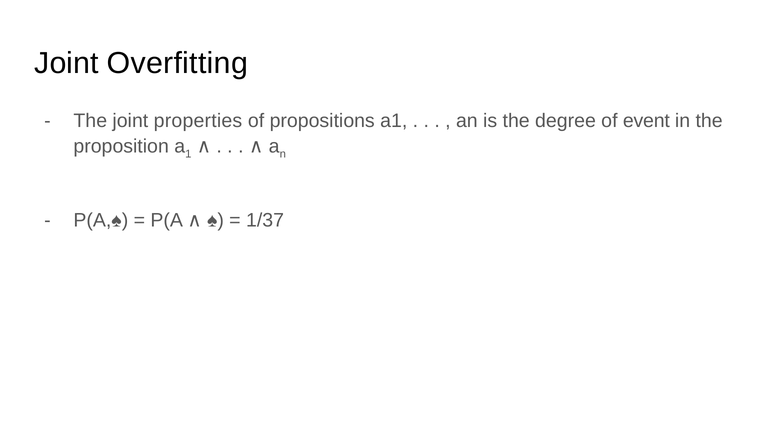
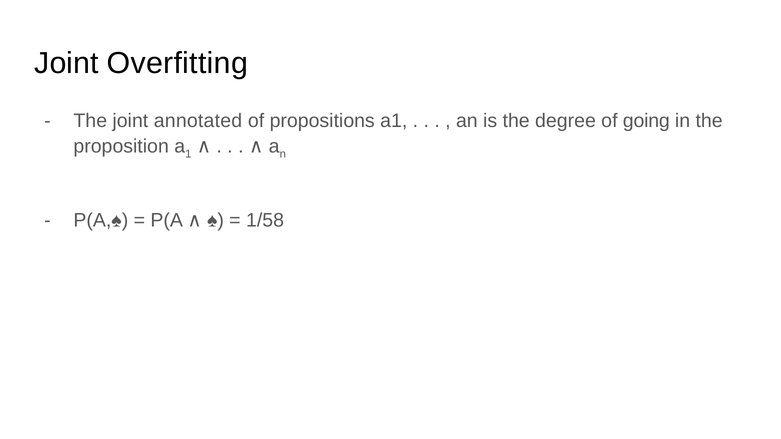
properties: properties -> annotated
event: event -> going
1/37: 1/37 -> 1/58
